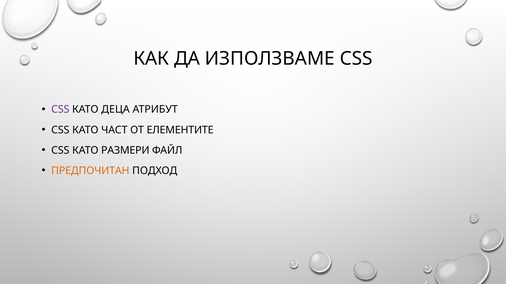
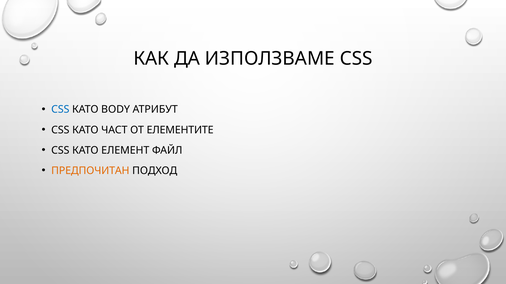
CSS at (60, 110) colour: purple -> blue
ДЕЦА: ДЕЦА -> BODY
РАЗМЕРИ: РАЗМЕРИ -> ЕЛЕМЕНТ
